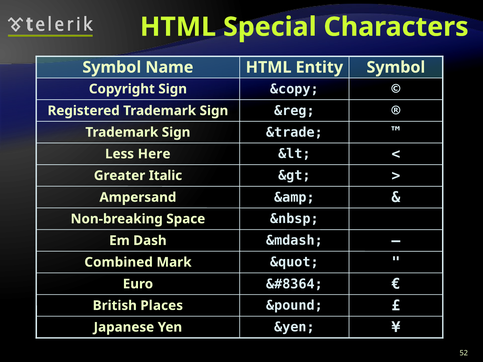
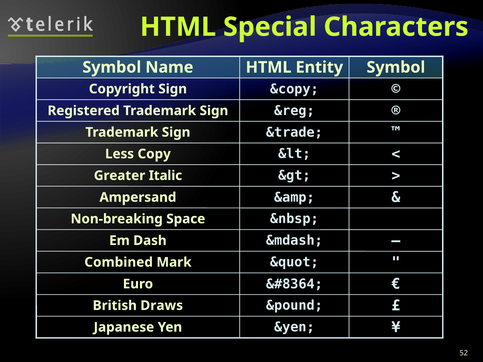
Here: Here -> Copy
Places: Places -> Draws
